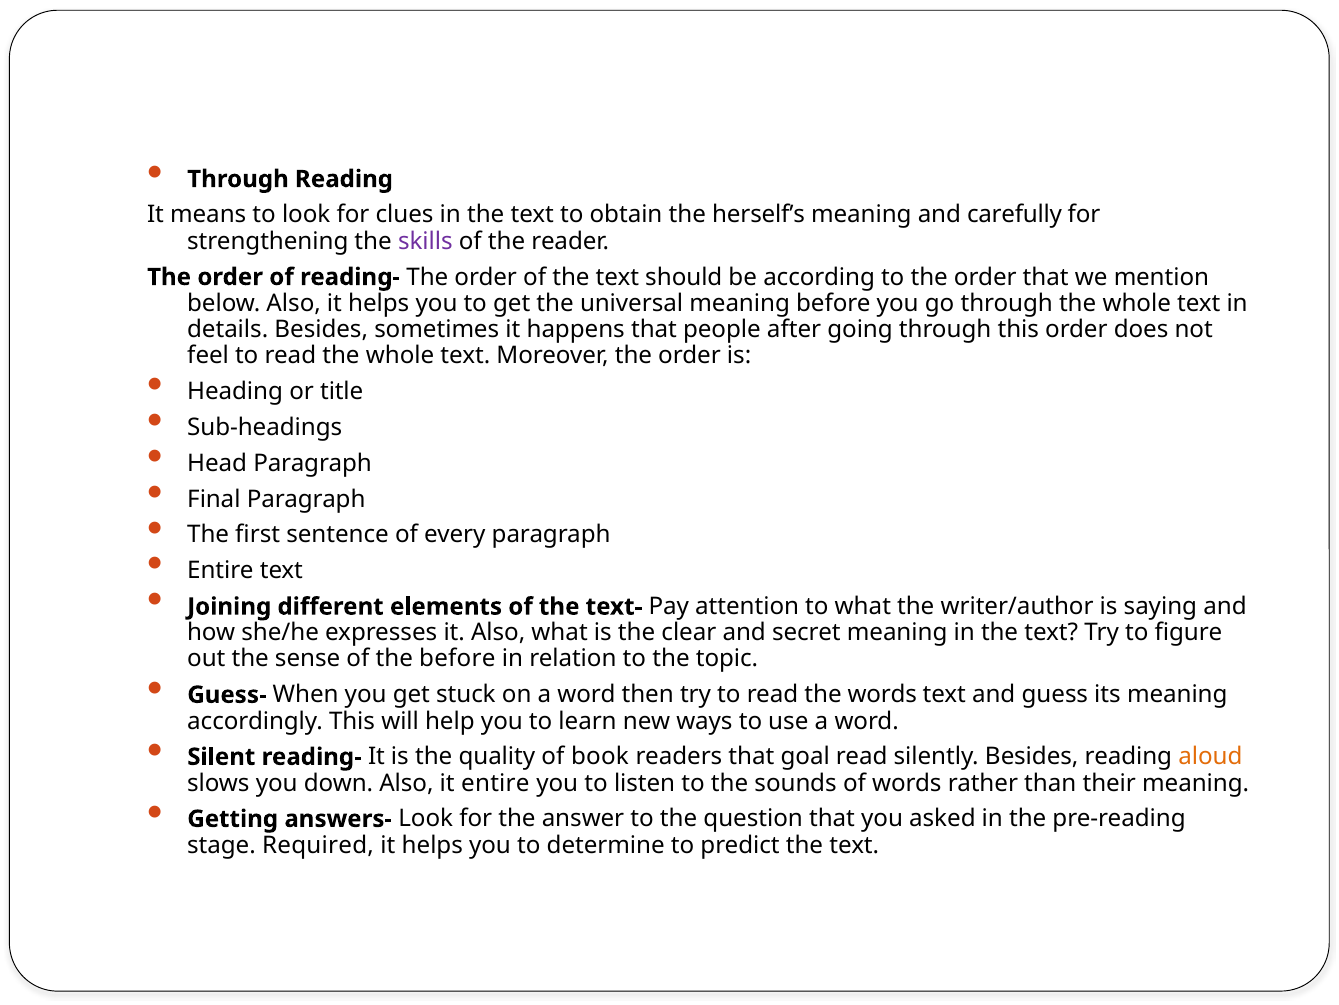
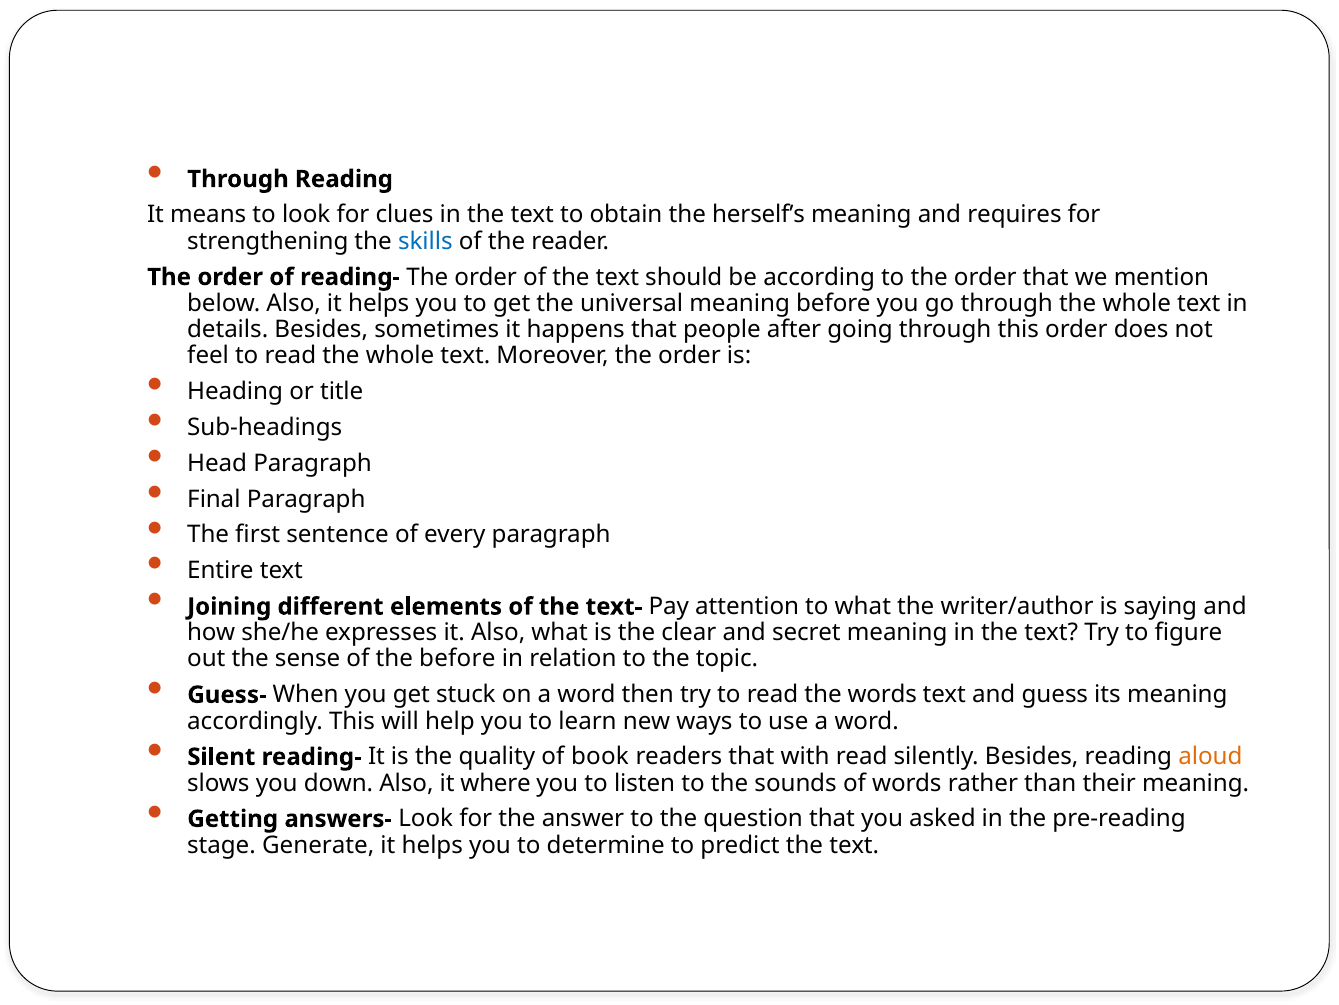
carefully: carefully -> requires
skills colour: purple -> blue
goal: goal -> with
it entire: entire -> where
Required: Required -> Generate
